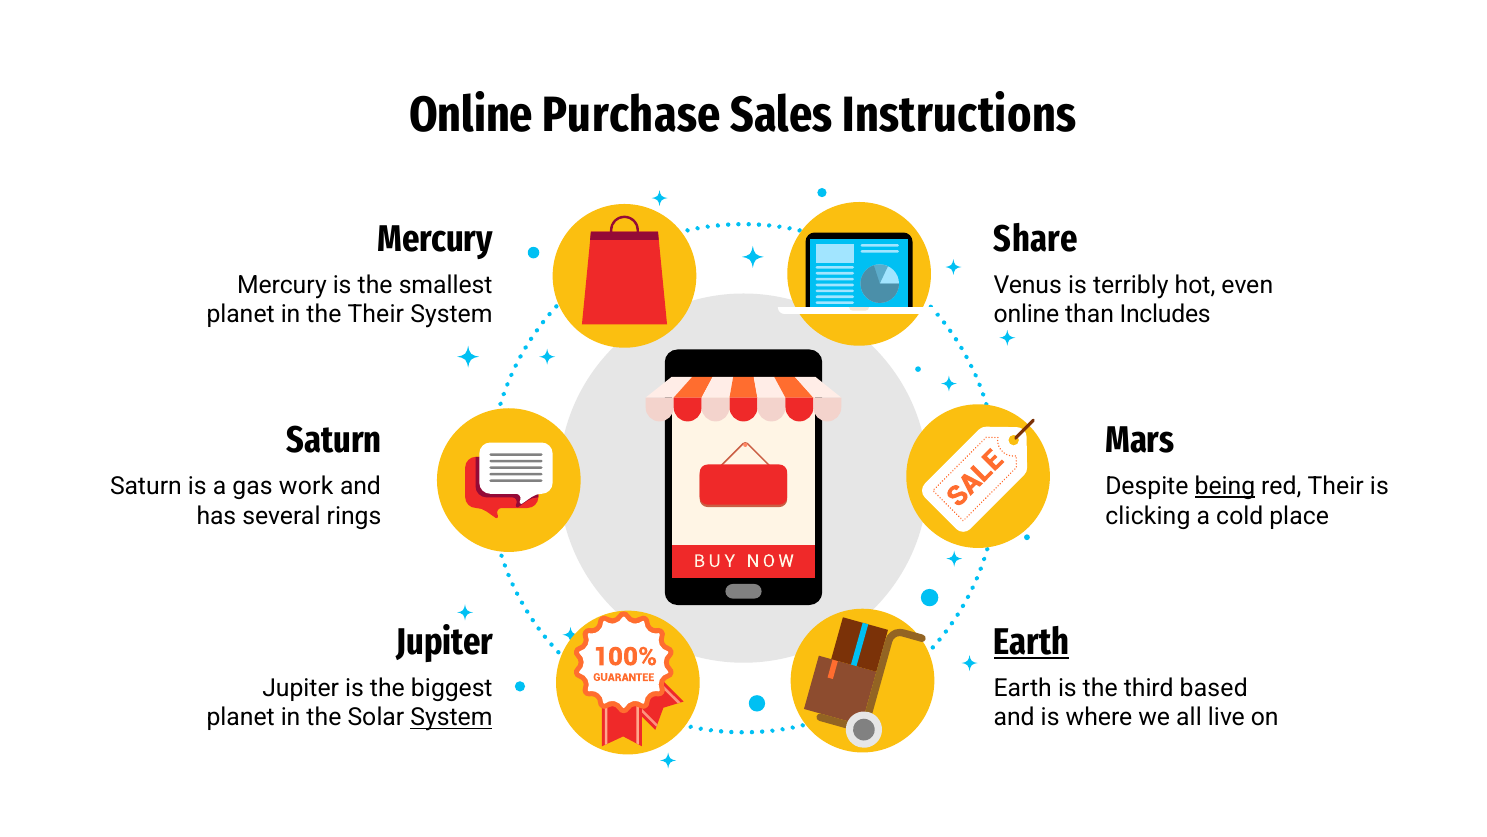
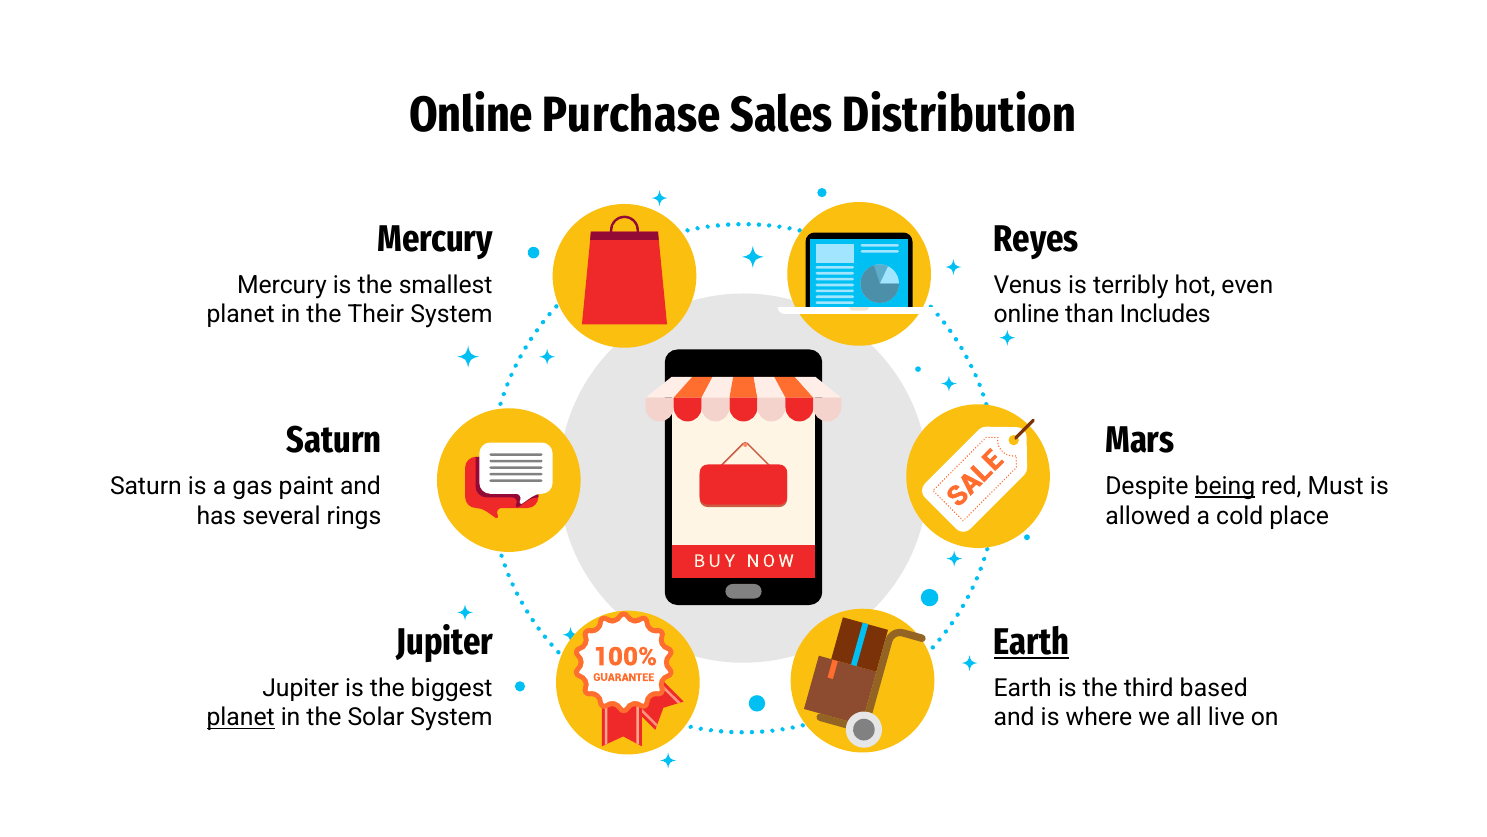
Instructions: Instructions -> Distribution
Share: Share -> Reyes
work: work -> paint
red Their: Their -> Must
clicking: clicking -> allowed
planet at (241, 717) underline: none -> present
System at (451, 717) underline: present -> none
